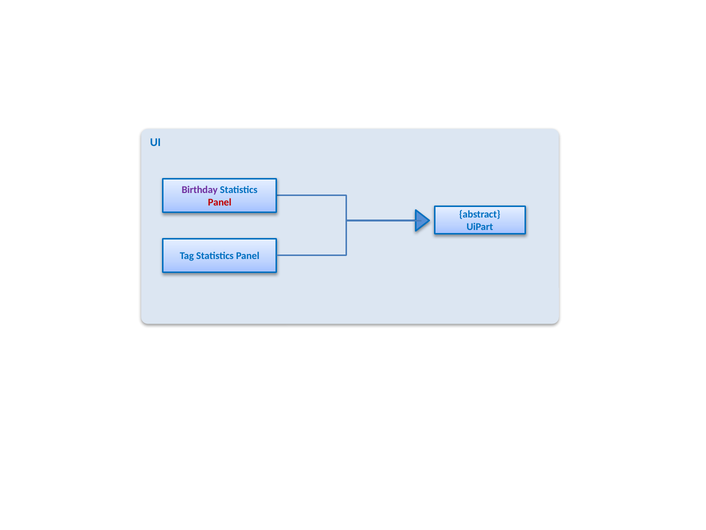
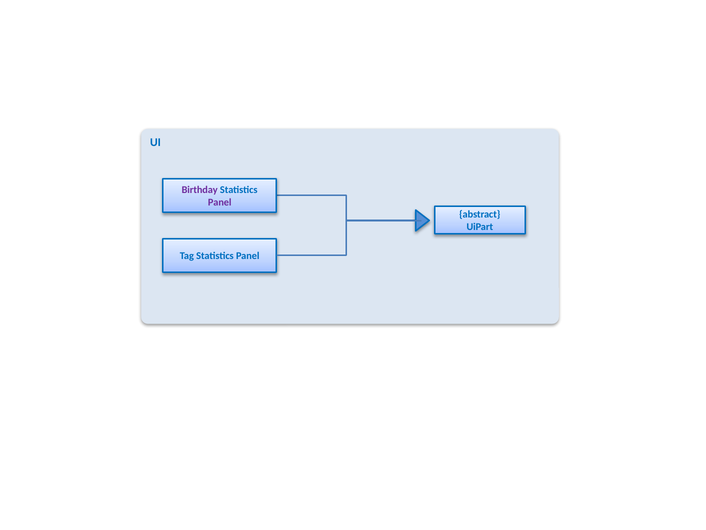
Panel at (220, 202) colour: red -> purple
